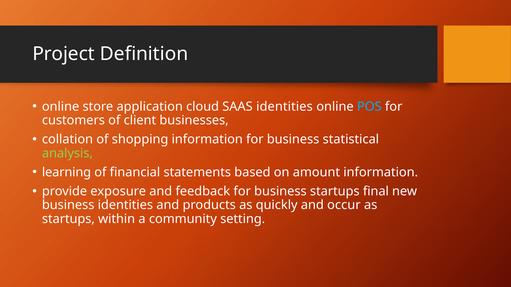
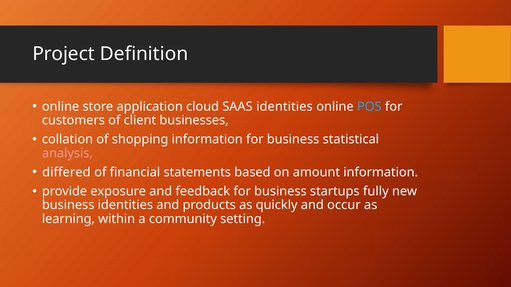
analysis colour: light green -> pink
learning: learning -> differed
final: final -> fully
startups at (68, 219): startups -> learning
